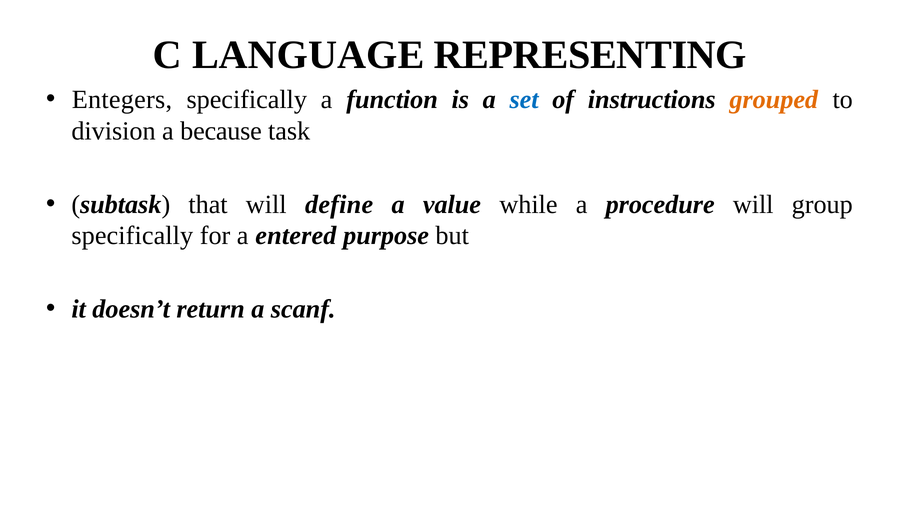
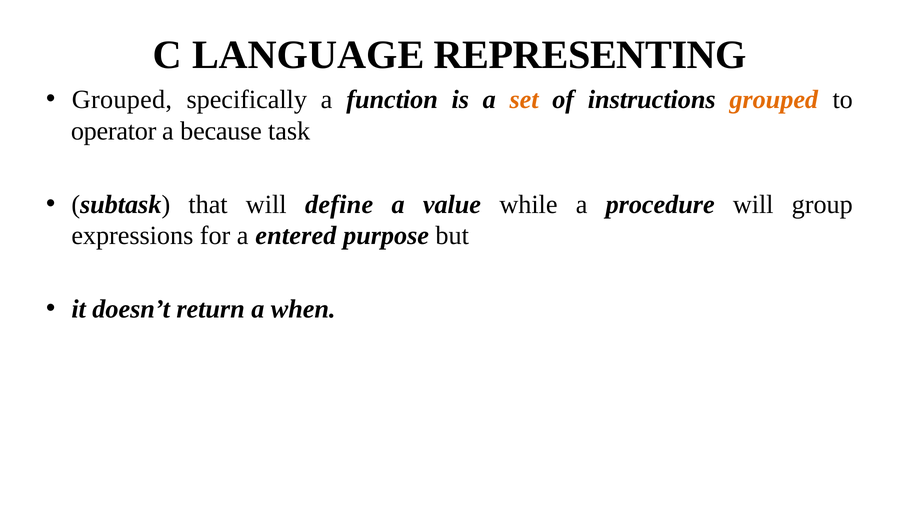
Entegers at (122, 100): Entegers -> Grouped
set colour: blue -> orange
division: division -> operator
specifically at (132, 236): specifically -> expressions
scanf: scanf -> when
